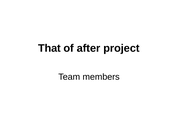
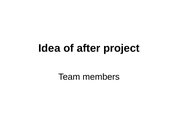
That: That -> Idea
